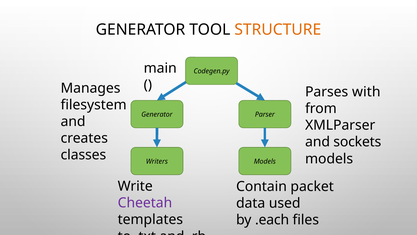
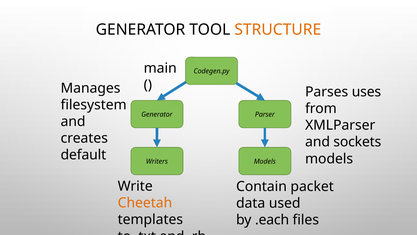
with: with -> uses
classes: classes -> default
Cheetah colour: purple -> orange
